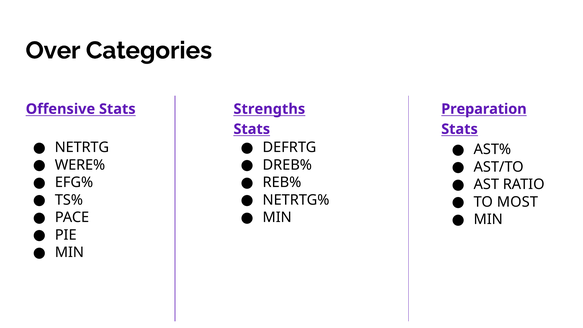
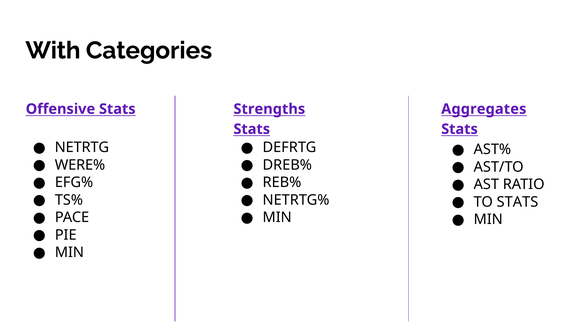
Over: Over -> With
Preparation: Preparation -> Aggregates
TO MOST: MOST -> STATS
